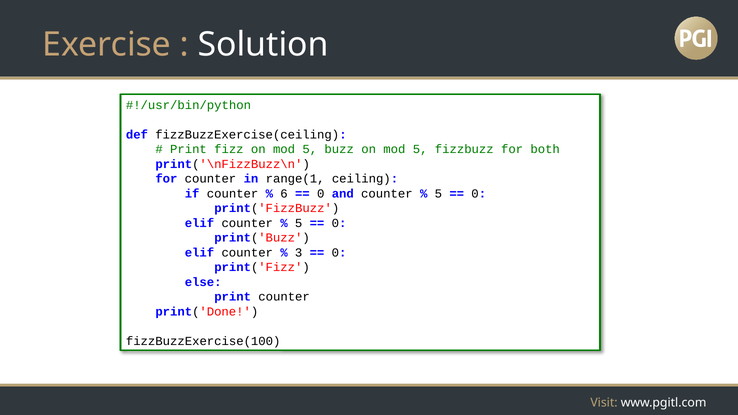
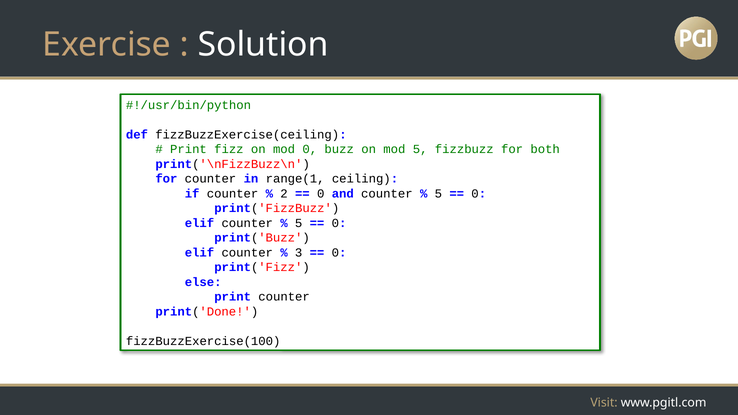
fizz on mod 5: 5 -> 0
6: 6 -> 2
